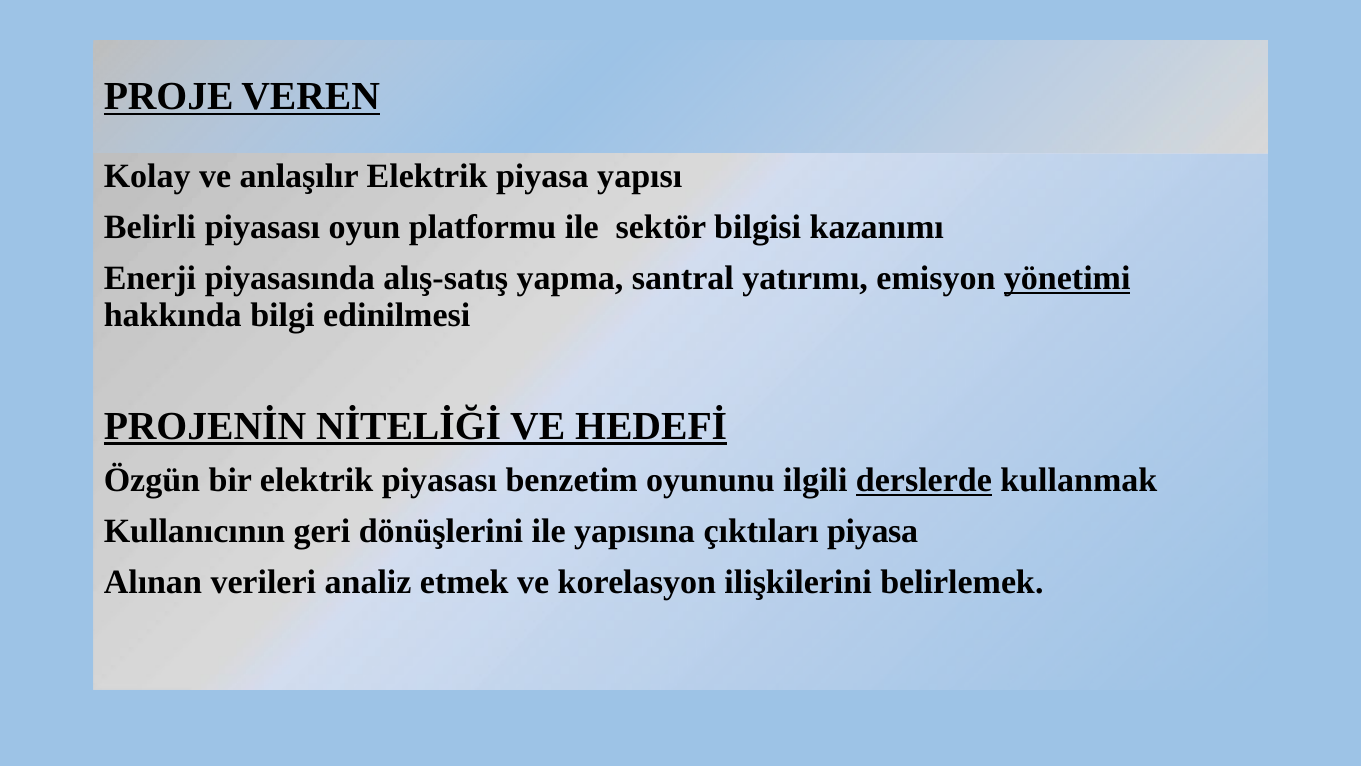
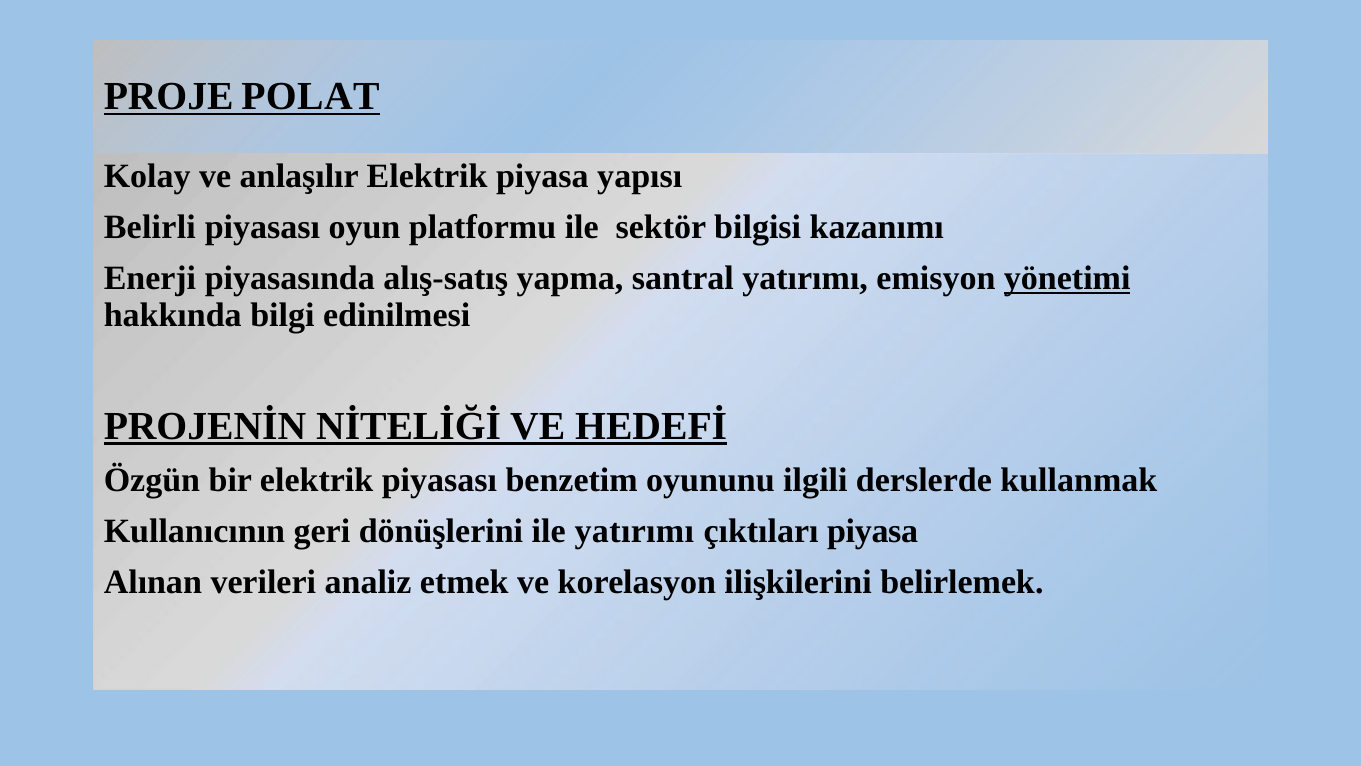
VEREN: VEREN -> POLAT
derslerde underline: present -> none
ile yapısına: yapısına -> yatırımı
